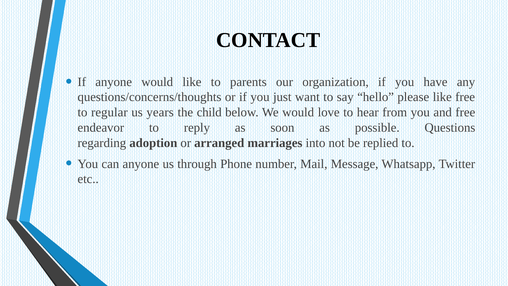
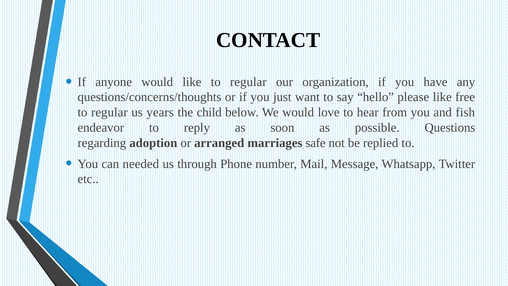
like to parents: parents -> regular
and free: free -> fish
into: into -> safe
can anyone: anyone -> needed
